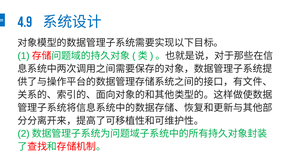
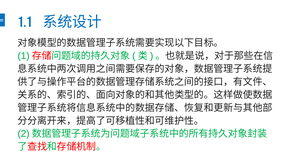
4.9: 4.9 -> 1.1
